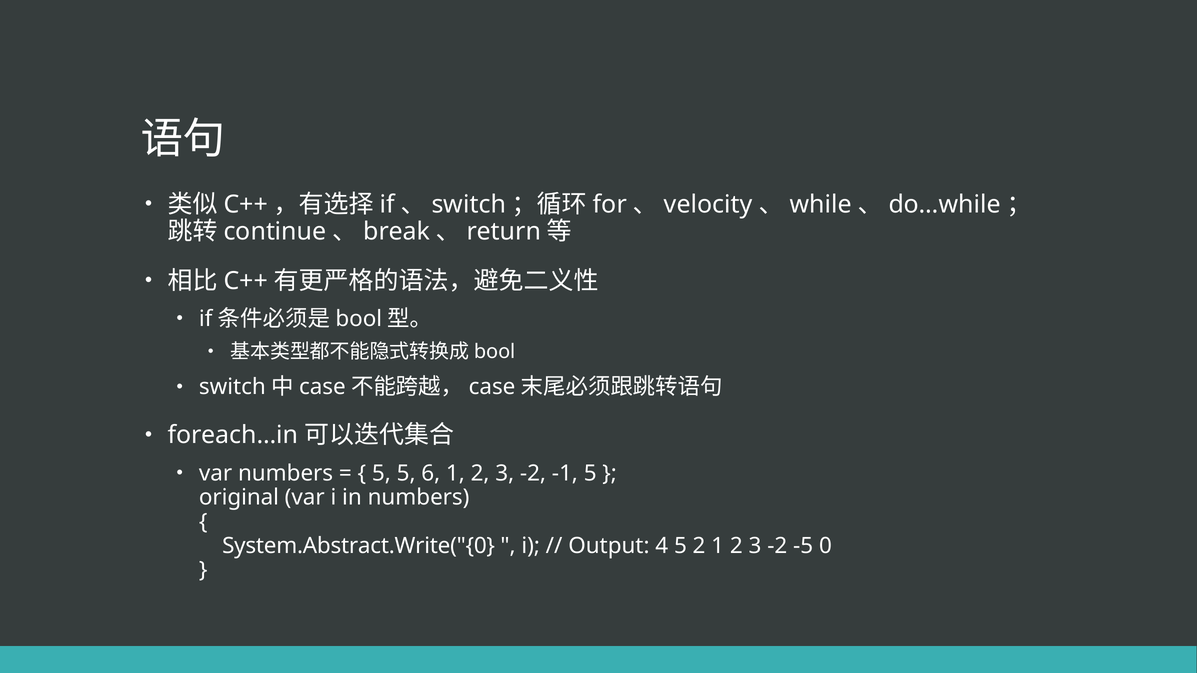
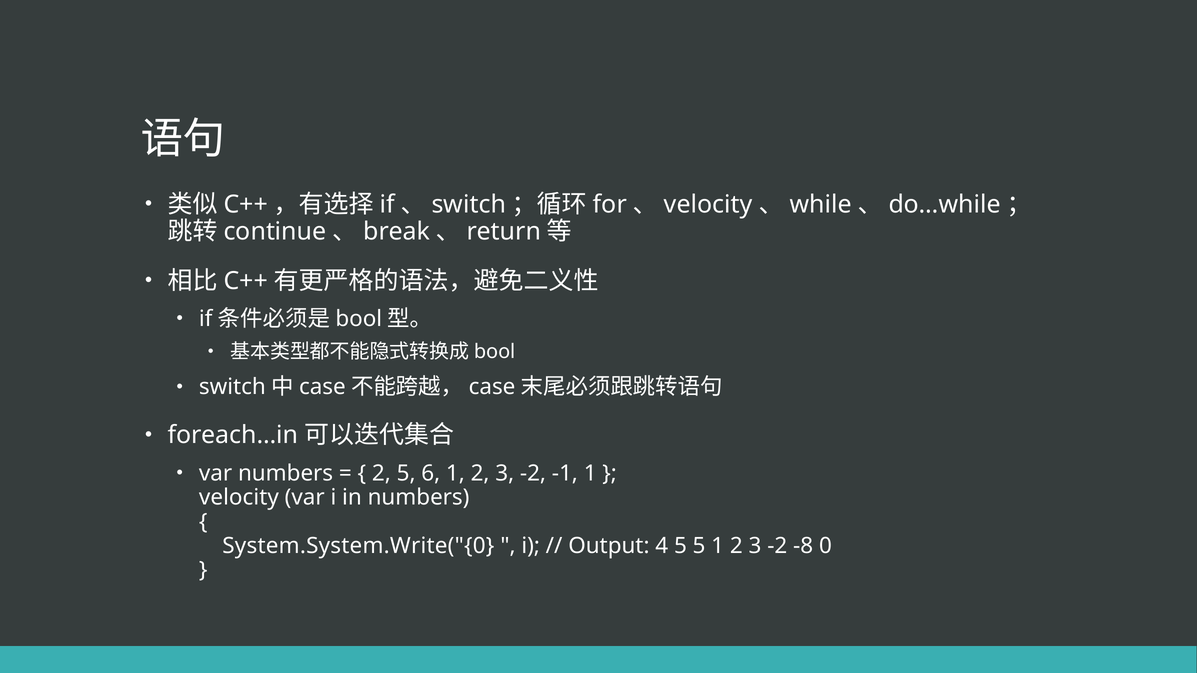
5 at (381, 473): 5 -> 2
-1 5: 5 -> 1
original at (239, 498): original -> velocity
System.Abstract.Write("{0: System.Abstract.Write("{0 -> System.System.Write("{0
5 2: 2 -> 5
-5: -5 -> -8
